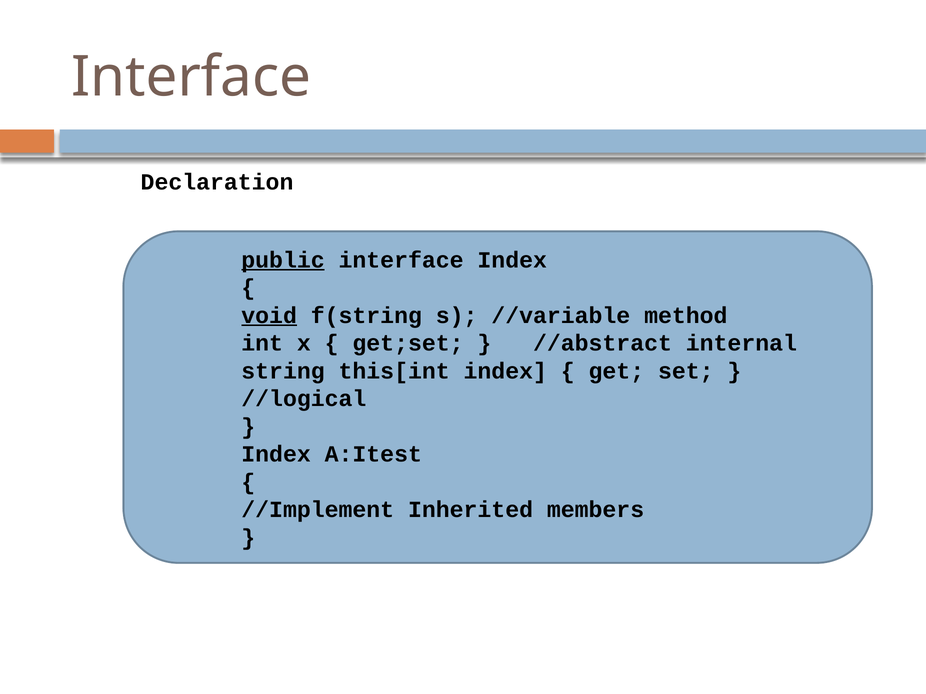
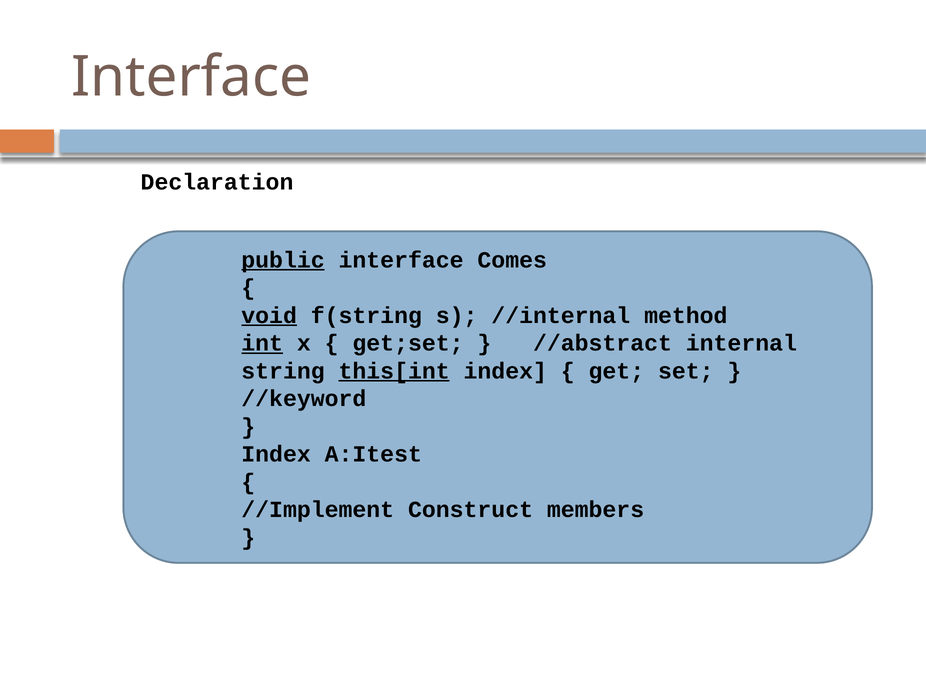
interface Index: Index -> Comes
//variable: //variable -> //internal
int underline: none -> present
this[int underline: none -> present
//logical: //logical -> //keyword
Inherited: Inherited -> Construct
